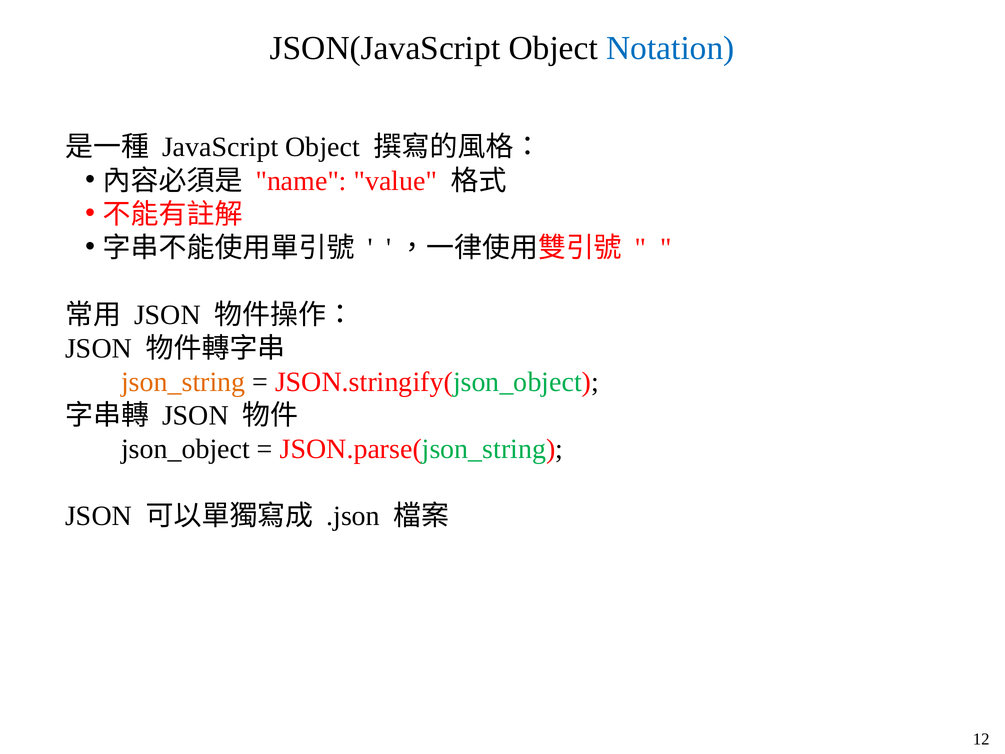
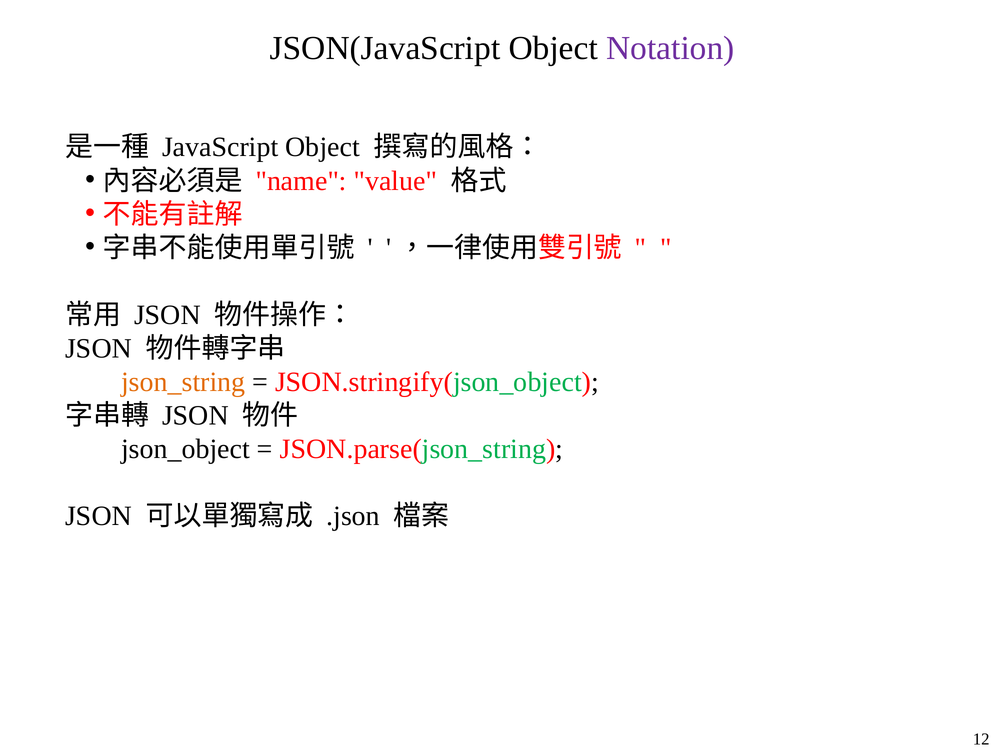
Notation colour: blue -> purple
